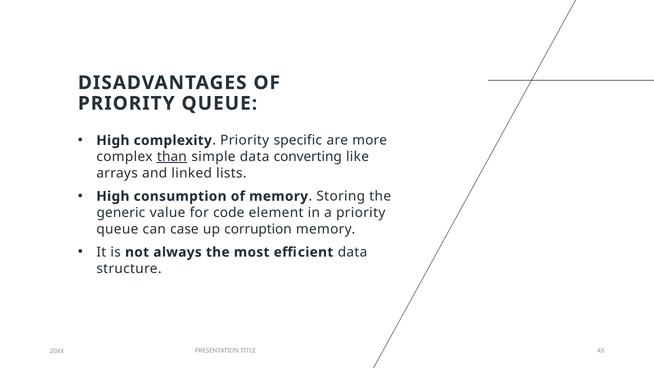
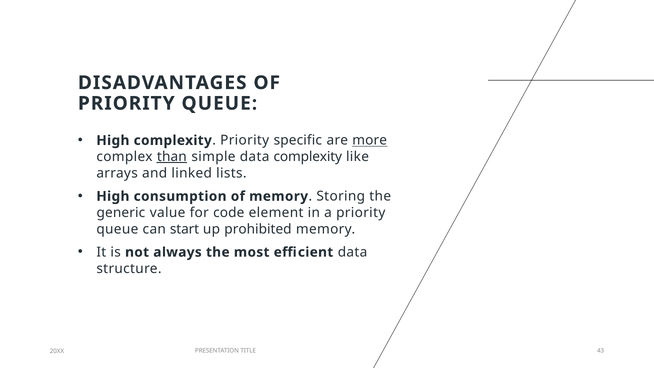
more underline: none -> present
data converting: converting -> complexity
case: case -> start
corruption: corruption -> prohibited
